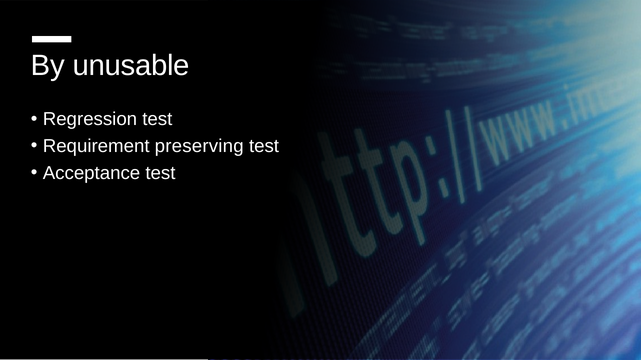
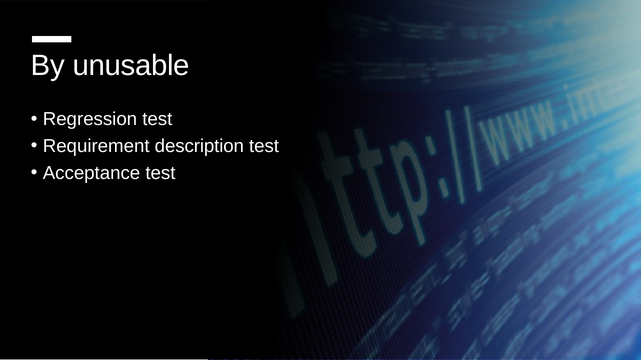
preserving: preserving -> description
